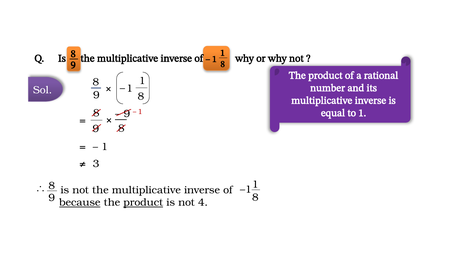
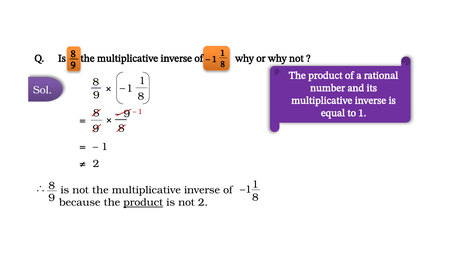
3 at (96, 164): 3 -> 2
because underline: present -> none
not 4: 4 -> 2
